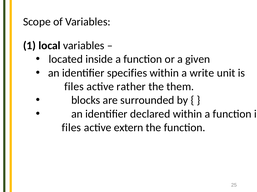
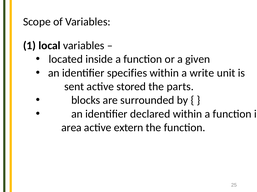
files at (74, 87): files -> sent
rather: rather -> stored
them: them -> parts
files at (71, 128): files -> area
